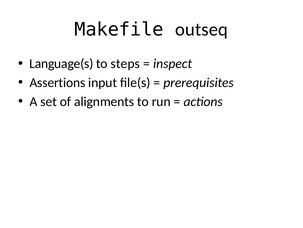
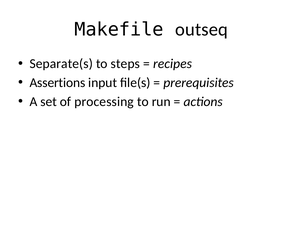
Language(s: Language(s -> Separate(s
inspect: inspect -> recipes
alignments: alignments -> processing
